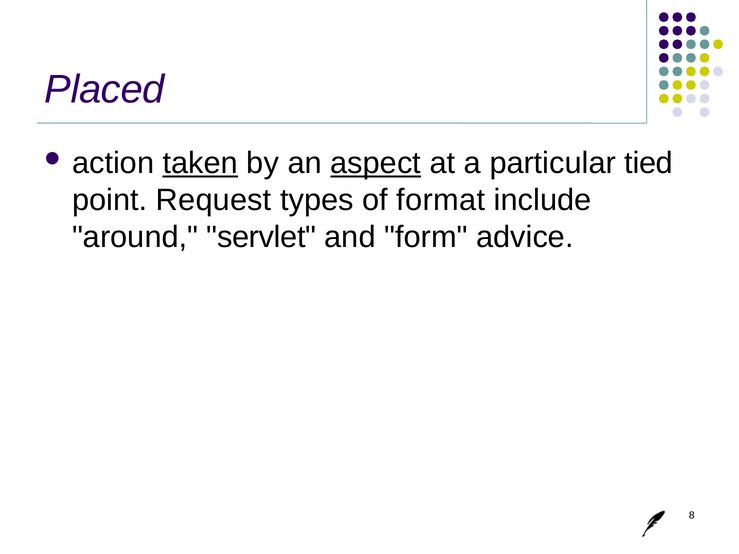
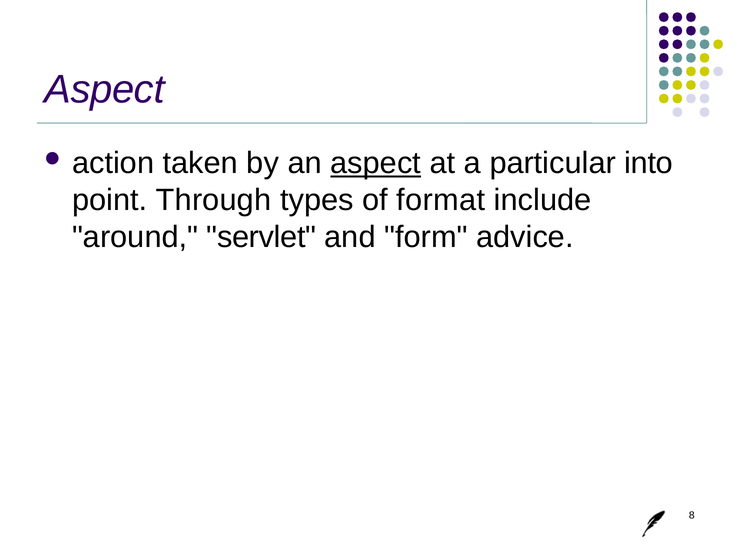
Placed at (105, 90): Placed -> Aspect
taken underline: present -> none
tied: tied -> into
Request: Request -> Through
